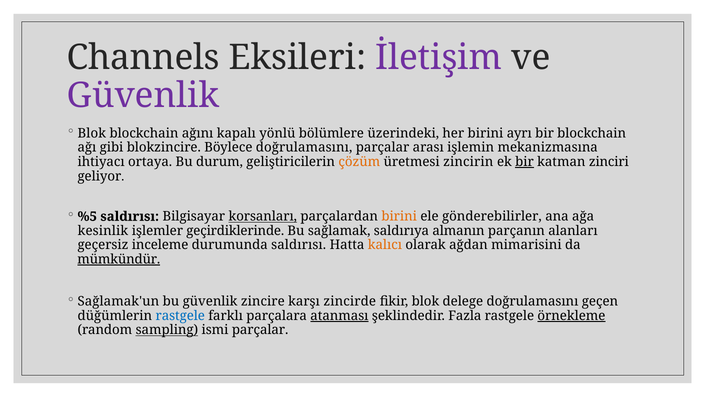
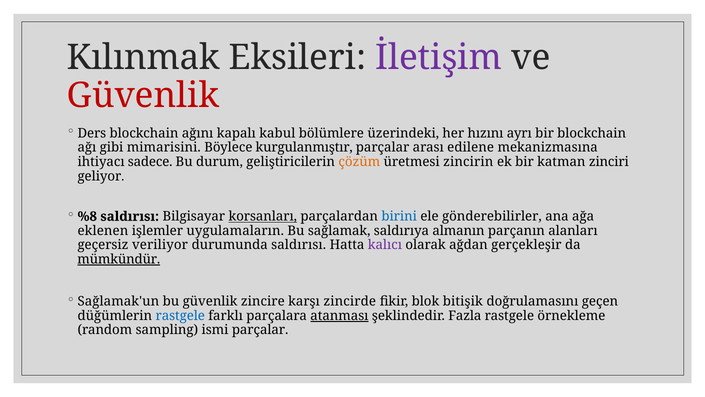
Channels: Channels -> Kılınmak
Güvenlik at (143, 96) colour: purple -> red
Blok at (92, 133): Blok -> Ders
yönlü: yönlü -> kabul
her birini: birini -> hızını
blokzincire: blokzincire -> mimarisini
Böylece doğrulamasını: doğrulamasını -> kurgulanmıştır
işlemin: işlemin -> edilene
ortaya: ortaya -> sadece
bir at (525, 162) underline: present -> none
%5: %5 -> %8
birini at (399, 216) colour: orange -> blue
kesinlik: kesinlik -> eklenen
geçirdiklerinde: geçirdiklerinde -> uygulamaların
inceleme: inceleme -> veriliyor
kalıcı colour: orange -> purple
mimarisini: mimarisini -> gerçekleşir
delege: delege -> bitişik
örnekleme underline: present -> none
sampling underline: present -> none
